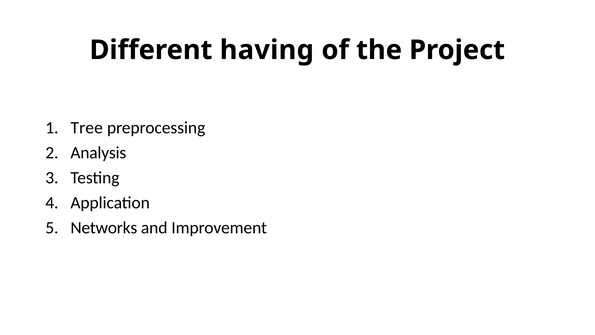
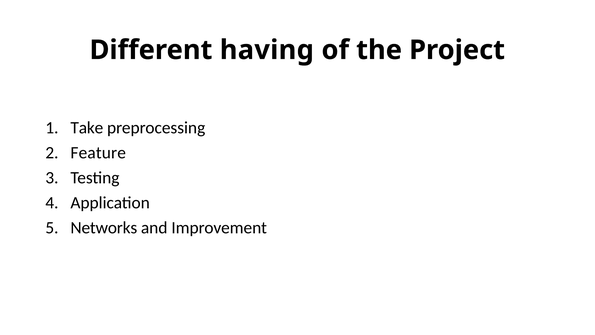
Tree: Tree -> Take
Analysis: Analysis -> Feature
